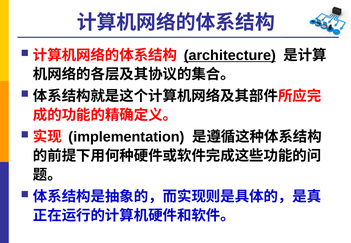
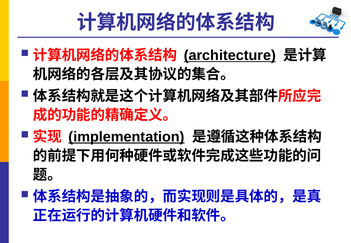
implementation underline: none -> present
